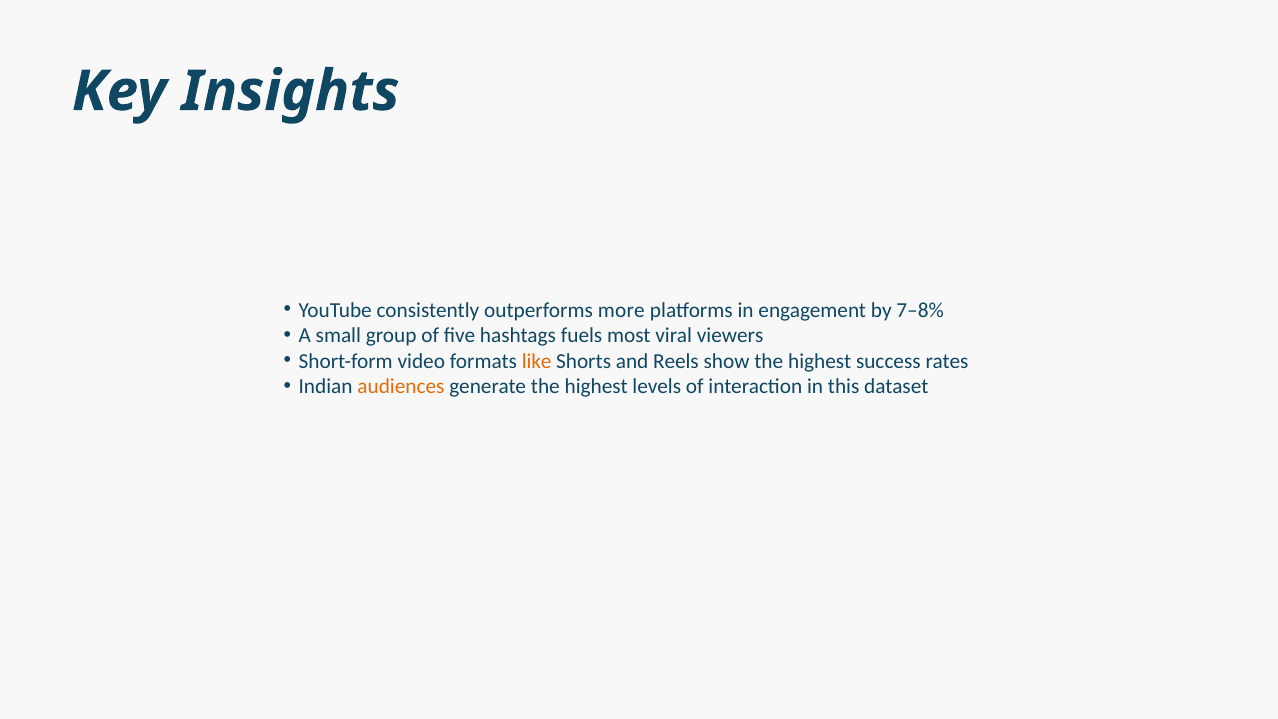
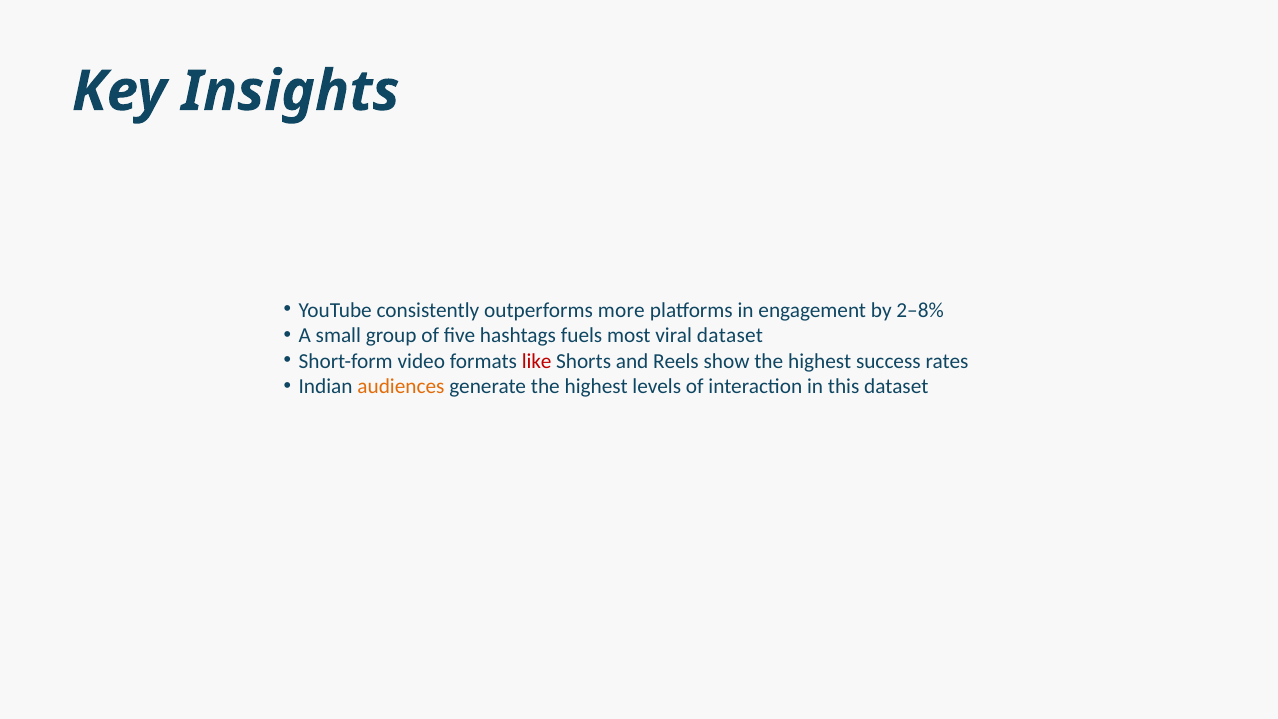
7–8%: 7–8% -> 2–8%
viral viewers: viewers -> dataset
like colour: orange -> red
